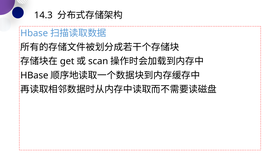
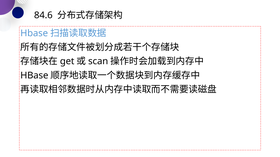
14.3: 14.3 -> 84.6
